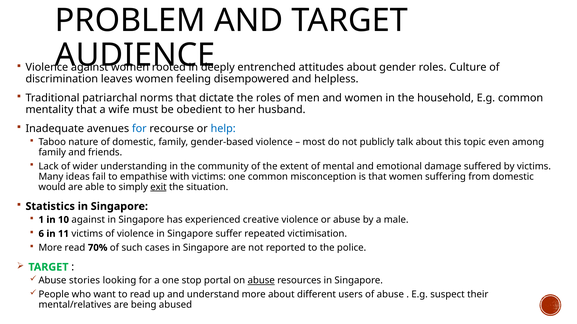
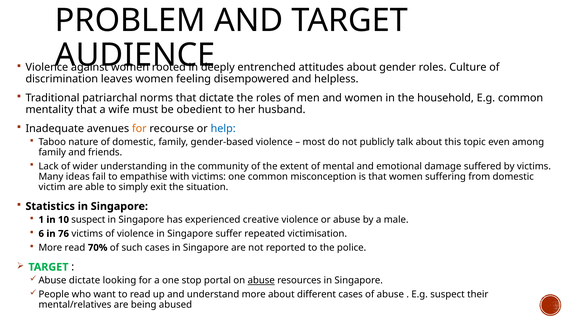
for at (139, 129) colour: blue -> orange
would: would -> victim
exit underline: present -> none
10 against: against -> suspect
11: 11 -> 76
Abuse stories: stories -> dictate
different users: users -> cases
